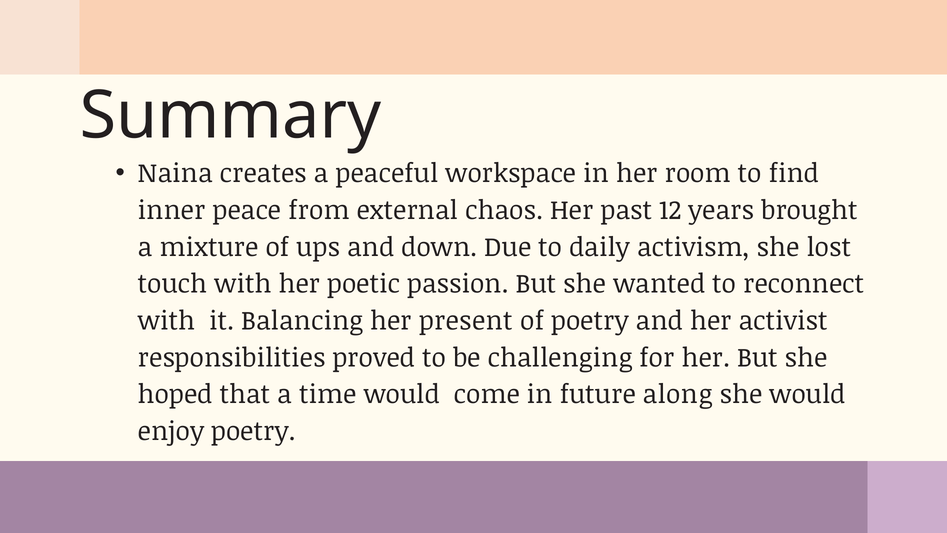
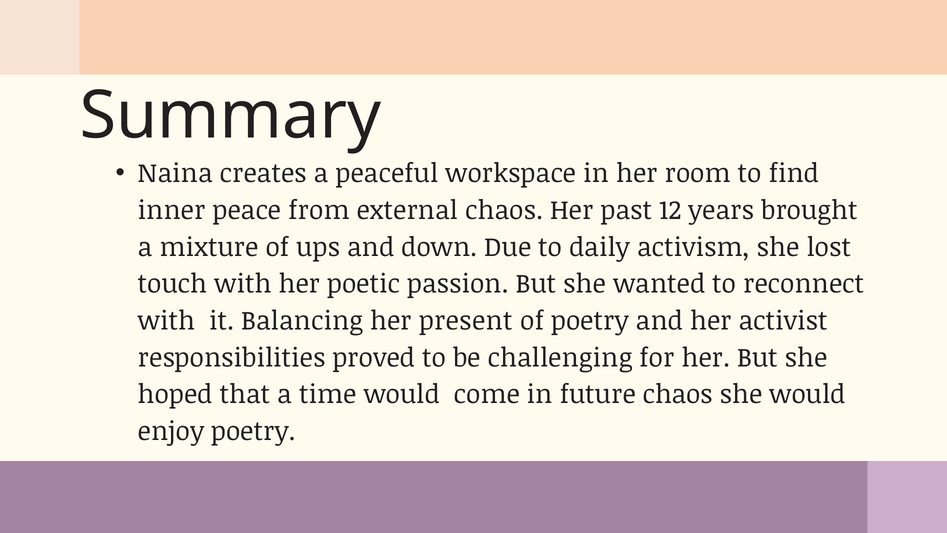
future along: along -> chaos
